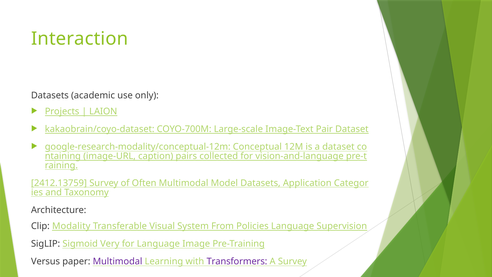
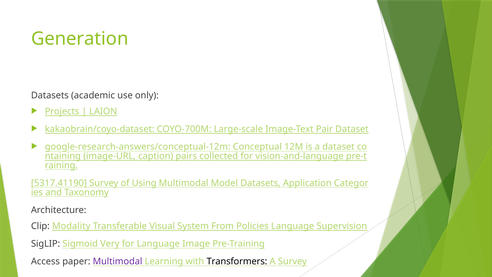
Interaction: Interaction -> Generation
google-research-modality/conceptual-12m: google-research-modality/conceptual-12m -> google-research-answers/conceptual-12m
2412.13759: 2412.13759 -> 5317.41190
Often: Often -> Using
Versus: Versus -> Access
Transformers colour: purple -> black
